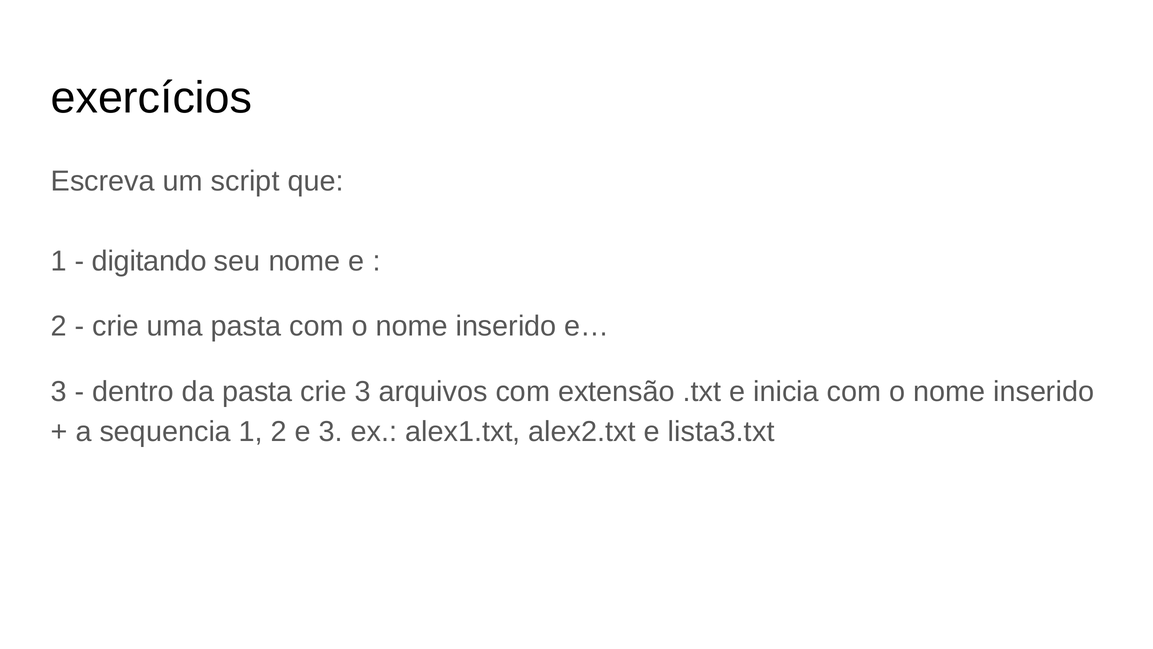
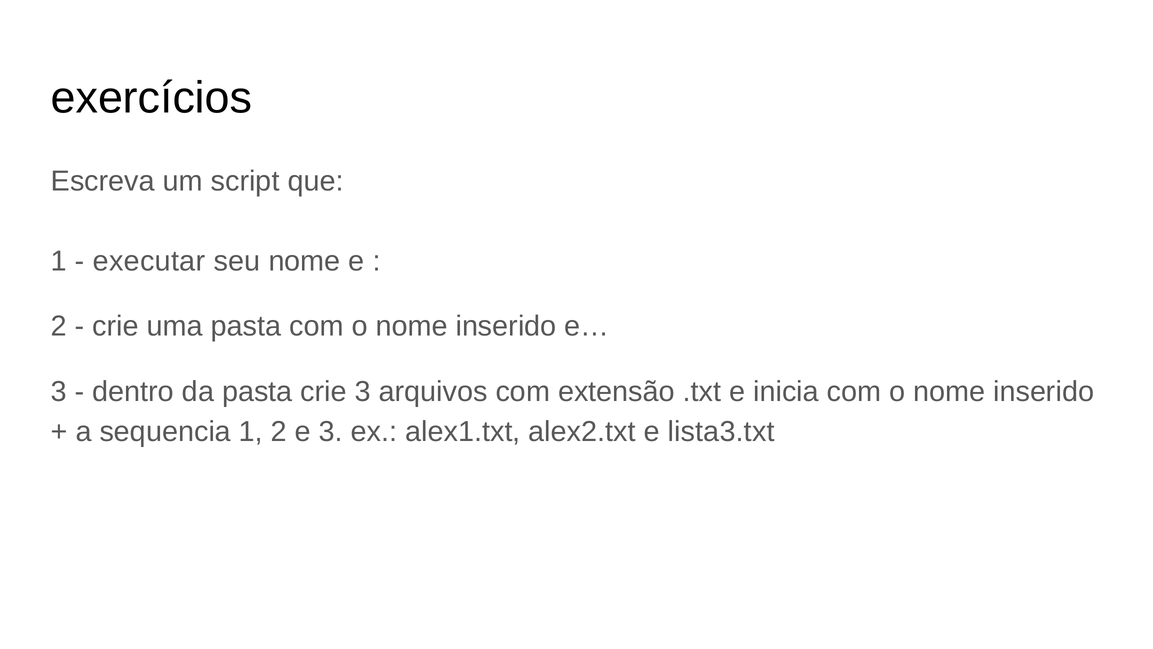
digitando: digitando -> executar
